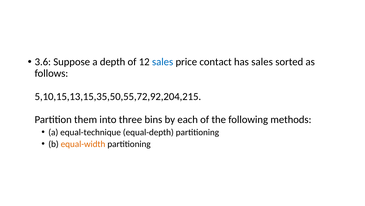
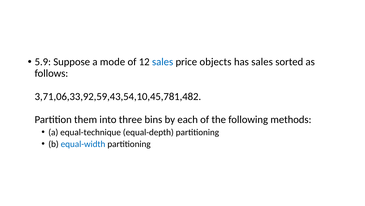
3.6: 3.6 -> 5.9
depth: depth -> mode
contact: contact -> objects
5,10,15,13,15,35,50,55,72,92,204,215: 5,10,15,13,15,35,50,55,72,92,204,215 -> 3,71,06,33,92,59,43,54,10,45,781,482
equal-width colour: orange -> blue
